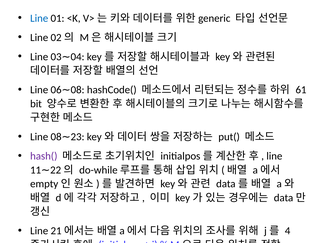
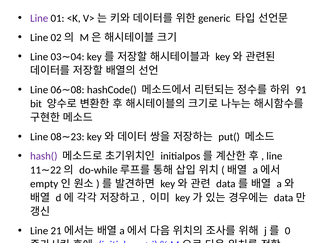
Line at (39, 18) colour: blue -> purple
61: 61 -> 91
4: 4 -> 0
